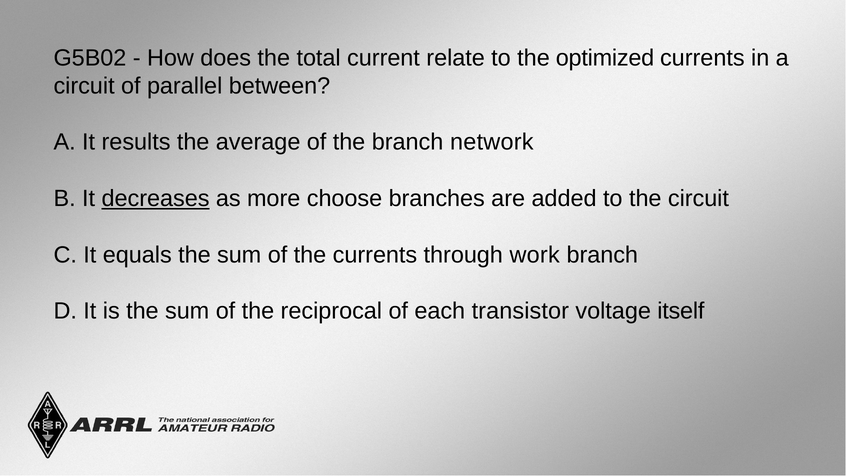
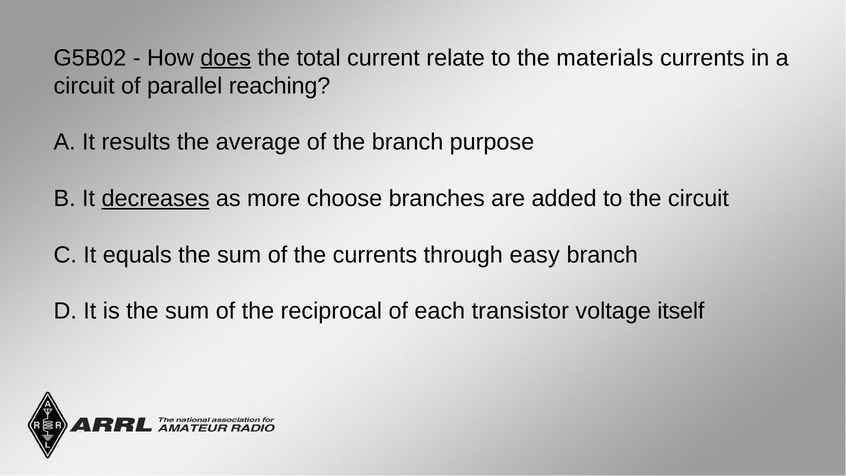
does underline: none -> present
optimized: optimized -> materials
between: between -> reaching
network: network -> purpose
work: work -> easy
